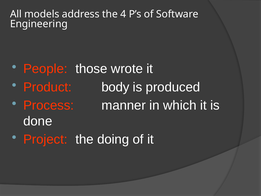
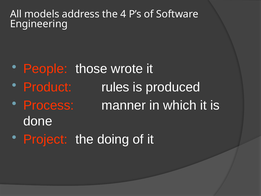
body: body -> rules
